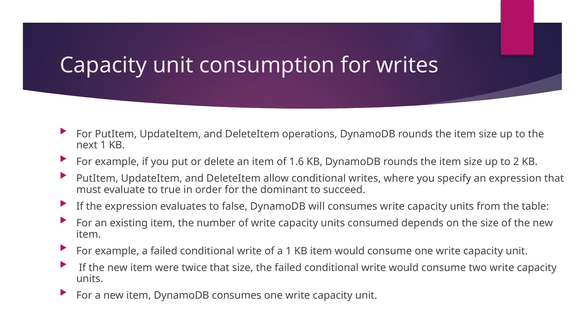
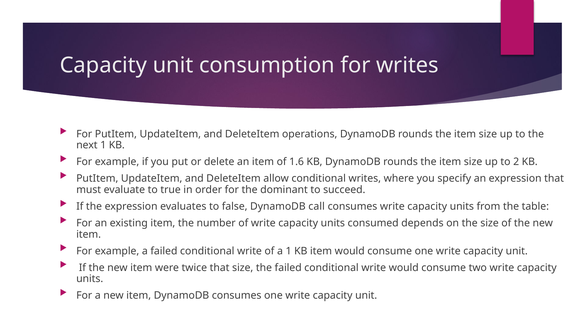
will: will -> call
